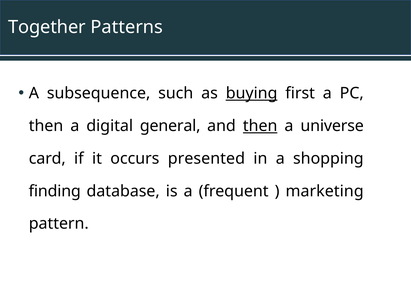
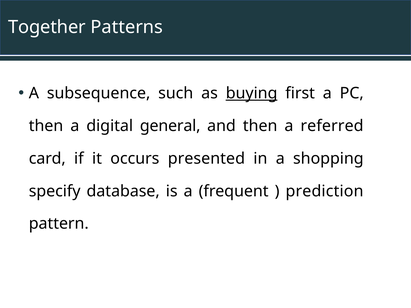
then at (260, 126) underline: present -> none
universe: universe -> referred
finding: finding -> specify
marketing: marketing -> prediction
